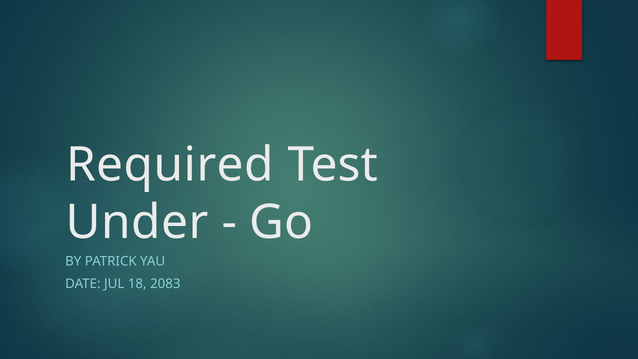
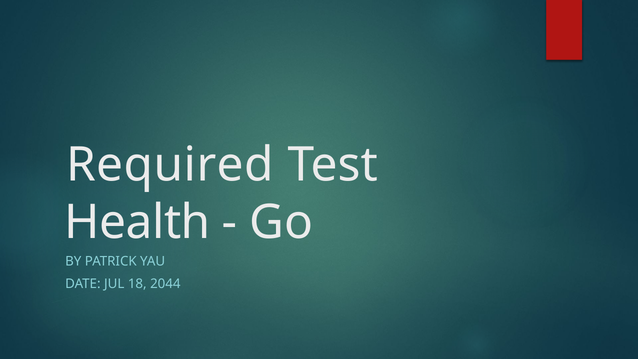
Under: Under -> Health
2083: 2083 -> 2044
